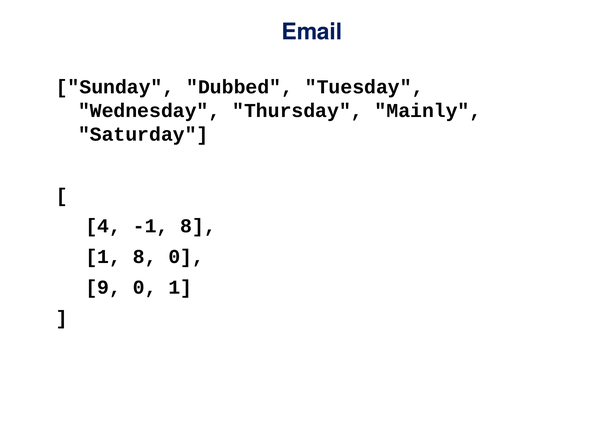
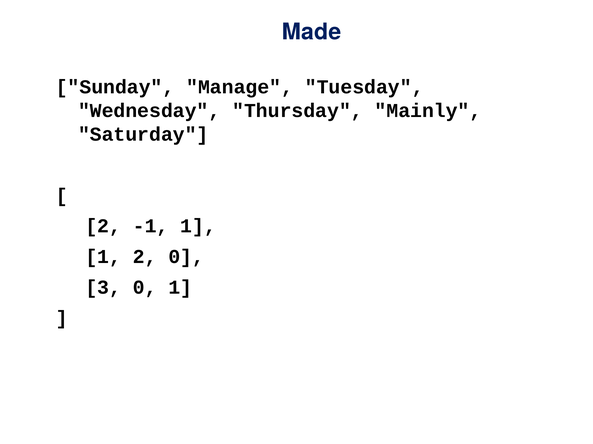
Email: Email -> Made
Dubbed: Dubbed -> Manage
4 at (103, 226): 4 -> 2
-1 8: 8 -> 1
1 8: 8 -> 2
9: 9 -> 3
